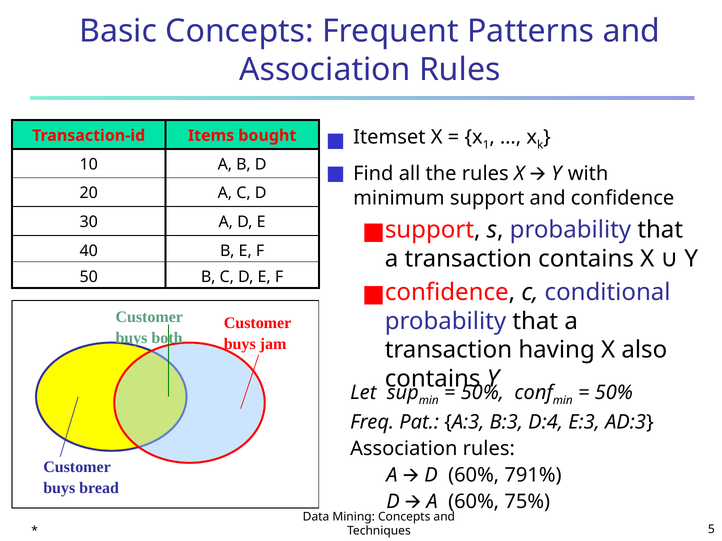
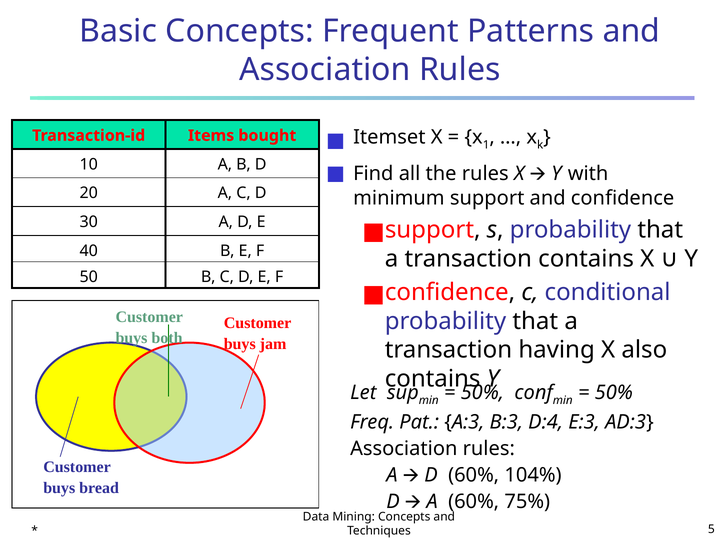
791%: 791% -> 104%
